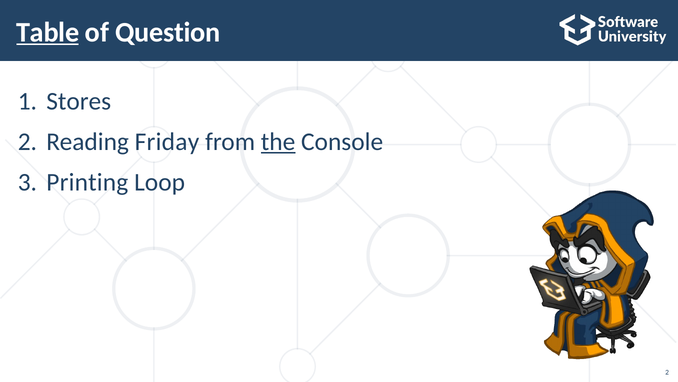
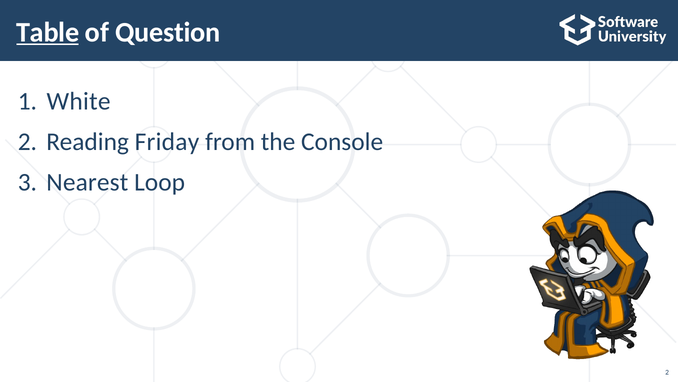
Stores: Stores -> White
the underline: present -> none
Printing: Printing -> Nearest
